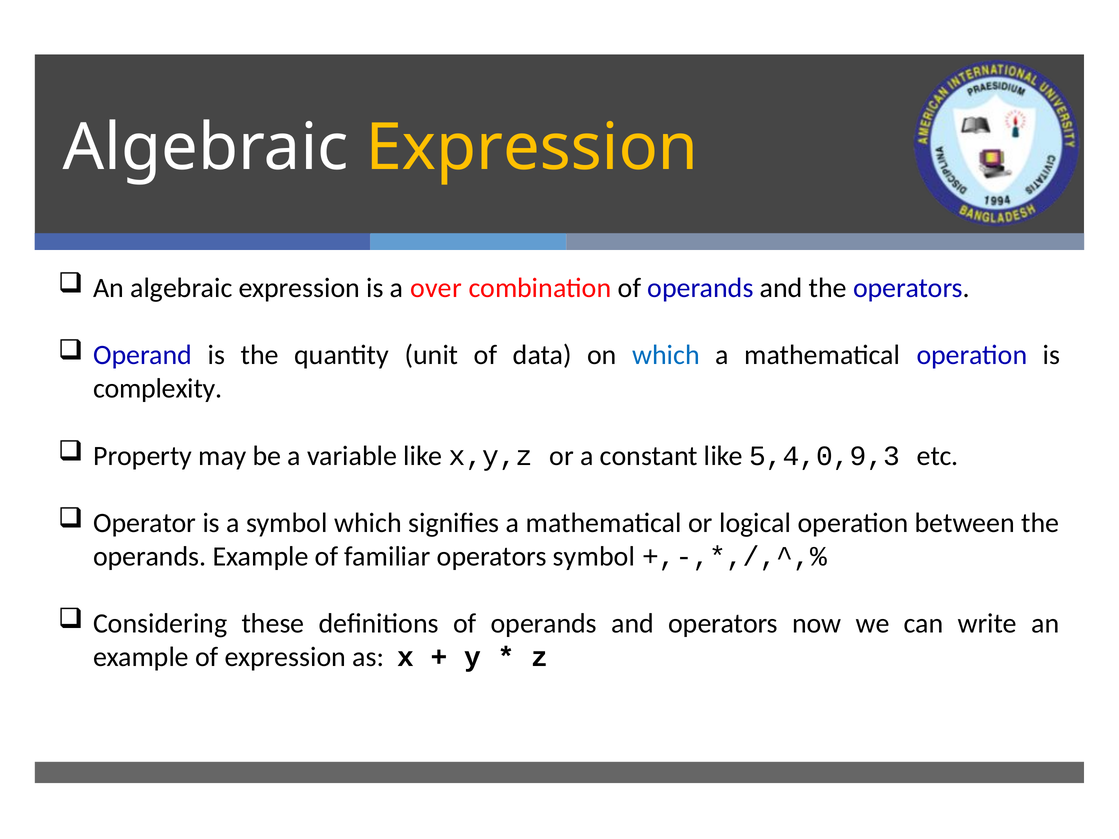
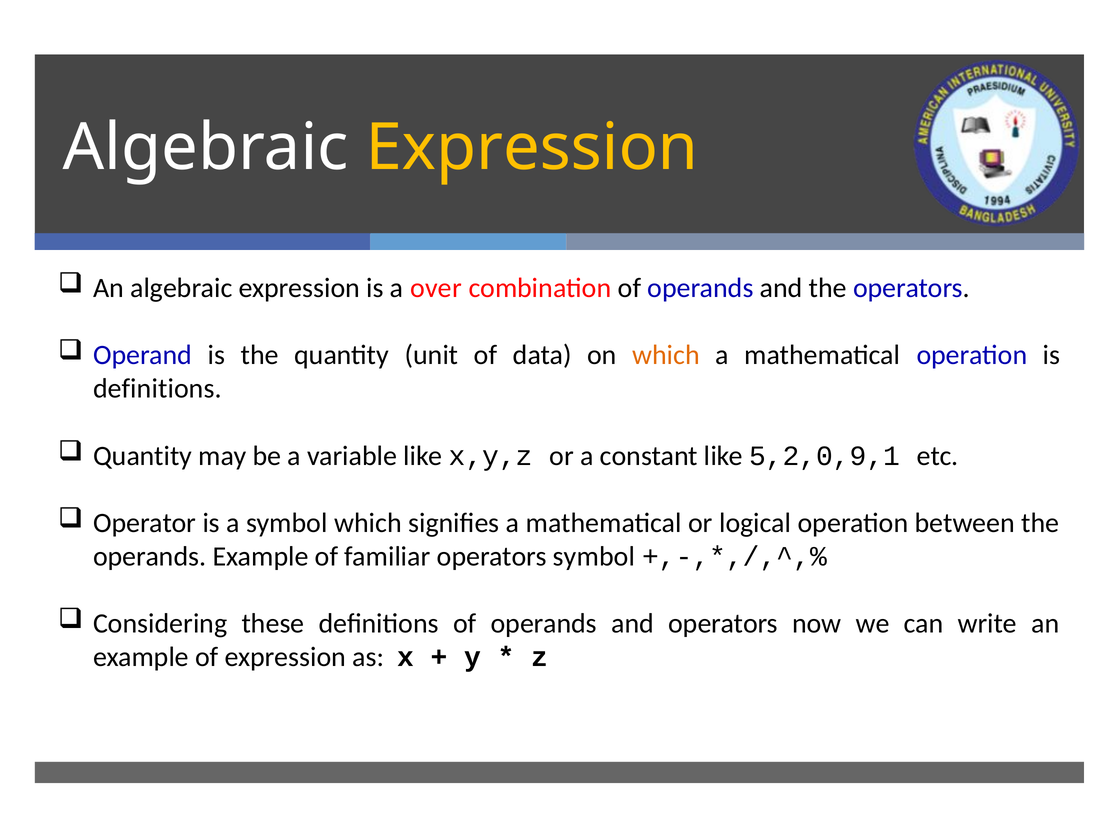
which at (666, 355) colour: blue -> orange
complexity at (158, 389): complexity -> definitions
Property at (143, 456): Property -> Quantity
5,4,0,9,3: 5,4,0,9,3 -> 5,2,0,9,1
